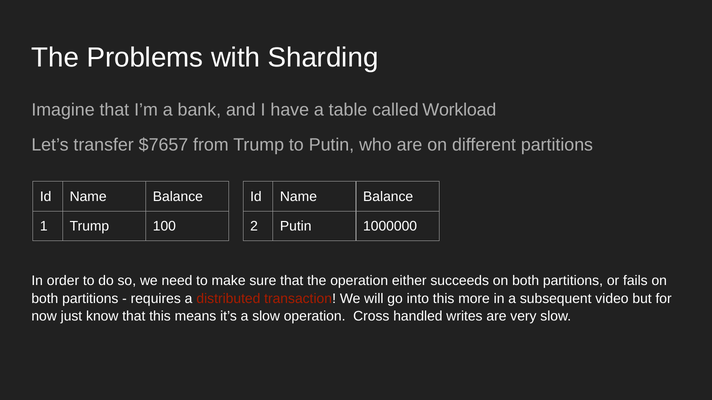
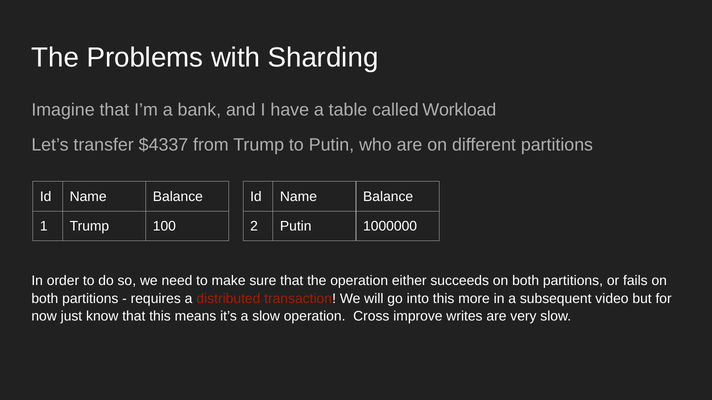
$7657: $7657 -> $4337
handled: handled -> improve
